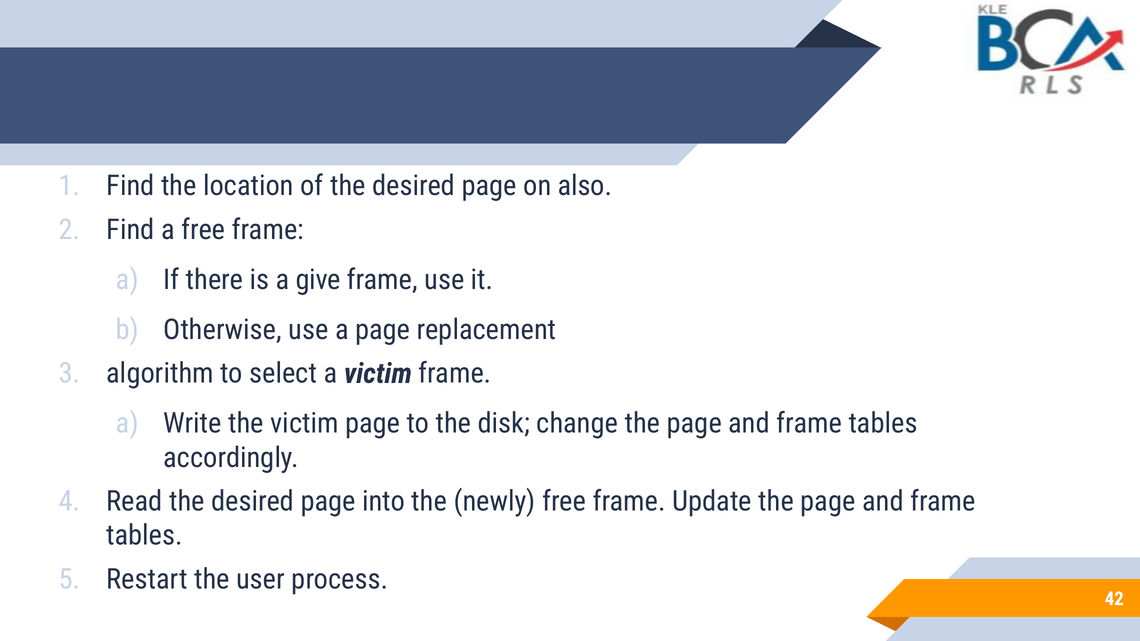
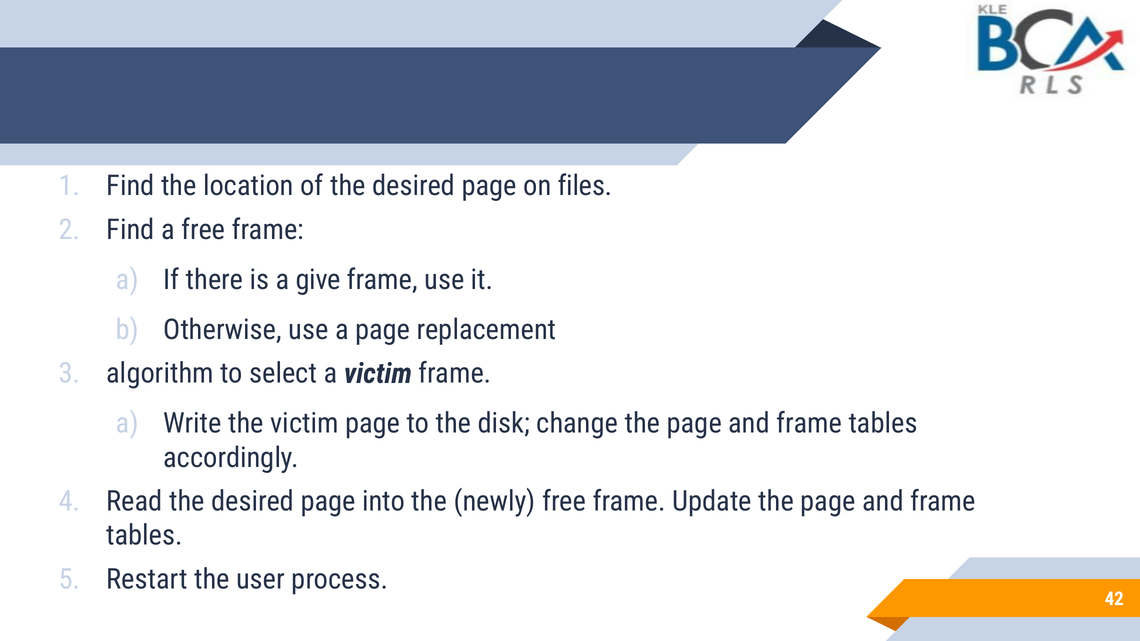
also: also -> files
